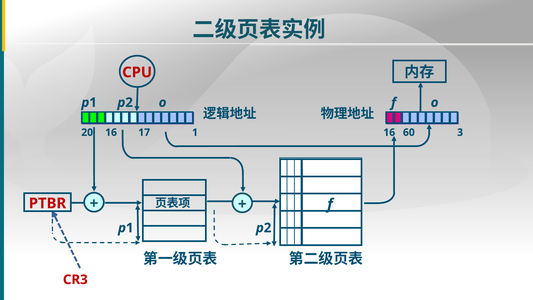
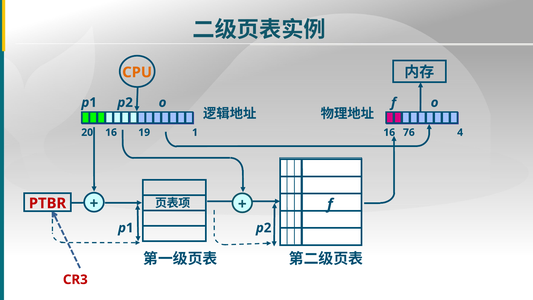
CPU colour: red -> orange
17: 17 -> 19
60: 60 -> 76
3: 3 -> 4
